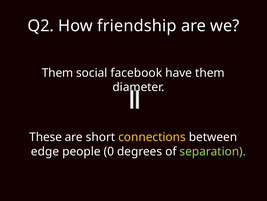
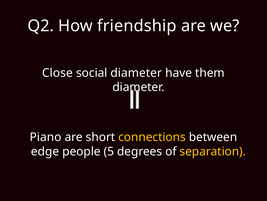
Them at (58, 73): Them -> Close
social facebook: facebook -> diameter
These: These -> Piano
0: 0 -> 5
separation colour: light green -> yellow
